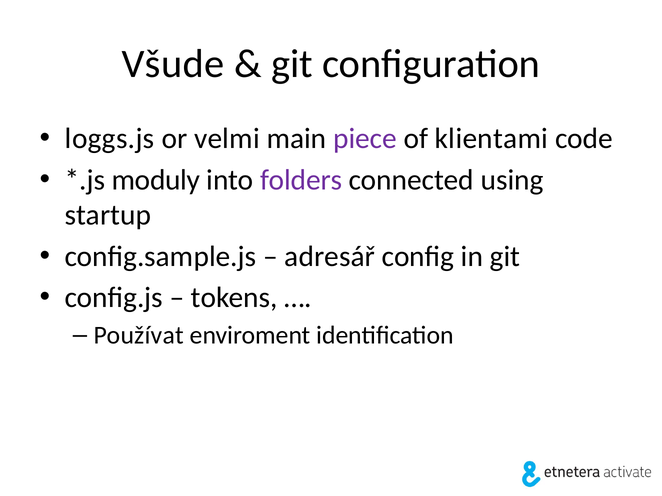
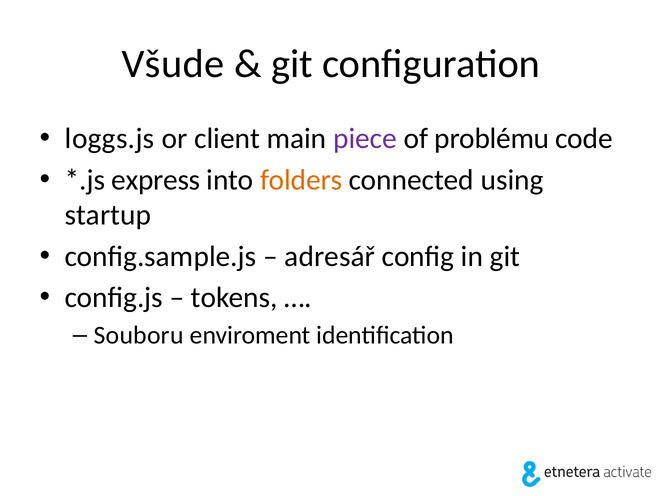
velmi: velmi -> client
klientami: klientami -> problému
moduly: moduly -> express
folders colour: purple -> orange
Používat: Používat -> Souboru
